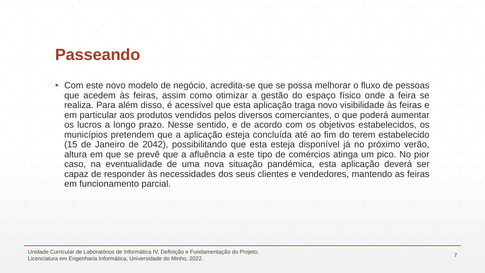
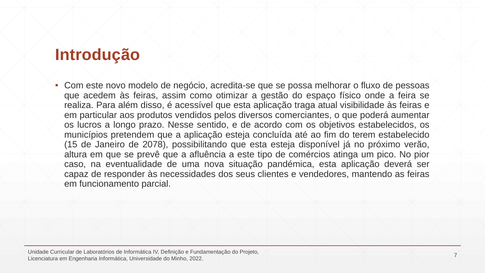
Passeando: Passeando -> Introdução
traga novo: novo -> atual
2042: 2042 -> 2078
